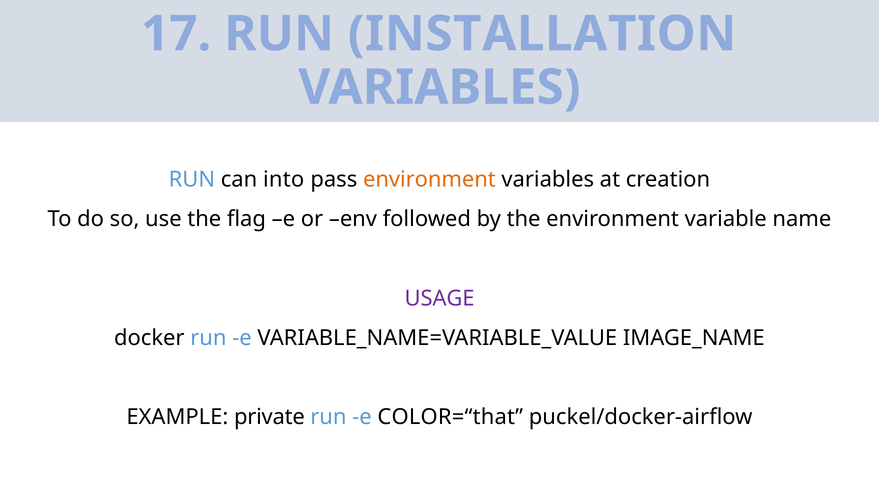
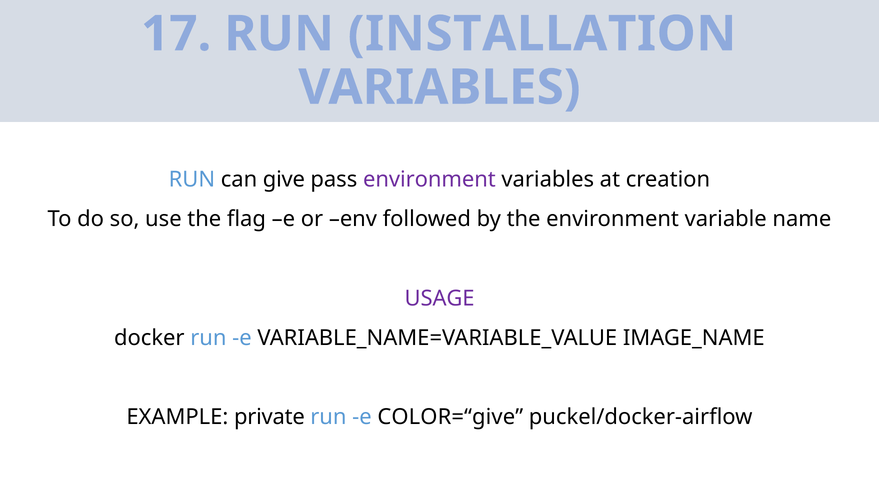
into: into -> give
environment at (429, 179) colour: orange -> purple
COLOR=“that: COLOR=“that -> COLOR=“give
